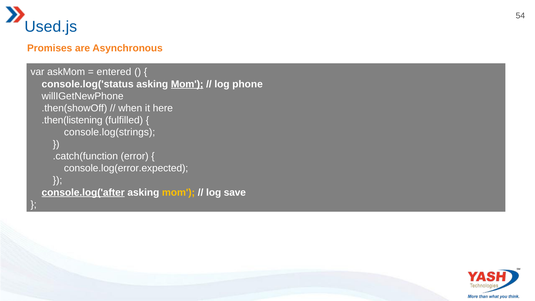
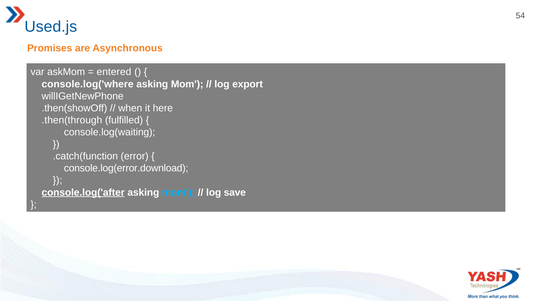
console.log('status: console.log('status -> console.log('where
Mom at (187, 84) underline: present -> none
phone: phone -> export
.then(listening: .then(listening -> .then(through
console.log(strings: console.log(strings -> console.log(waiting
console.log(error.expected: console.log(error.expected -> console.log(error.download
mom at (178, 192) colour: yellow -> light blue
